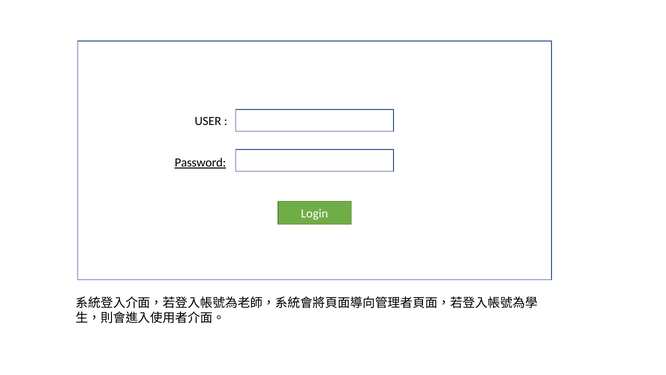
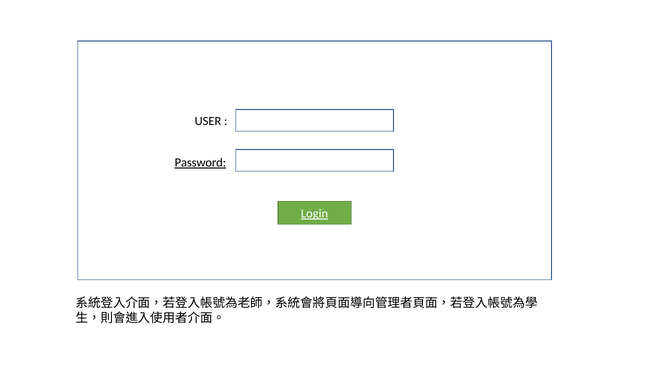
Login underline: none -> present
